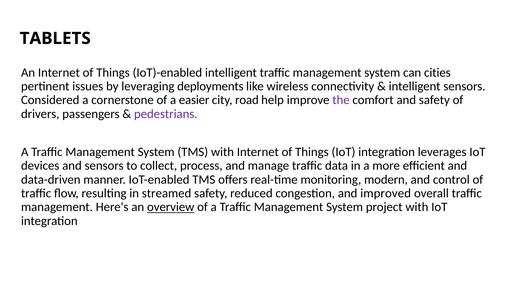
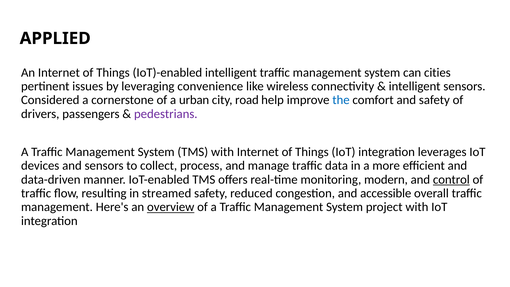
TABLETS: TABLETS -> APPLIED
deployments: deployments -> convenience
easier: easier -> urban
the colour: purple -> blue
control underline: none -> present
improved: improved -> accessible
